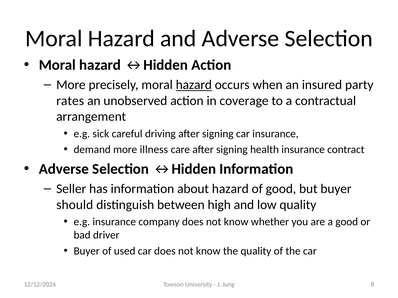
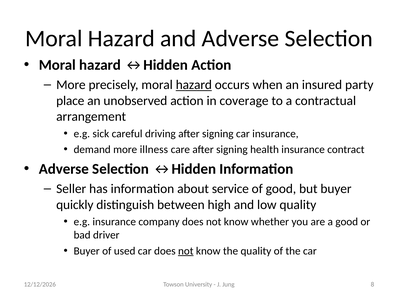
rates: rates -> place
about hazard: hazard -> service
should: should -> quickly
not at (186, 251) underline: none -> present
